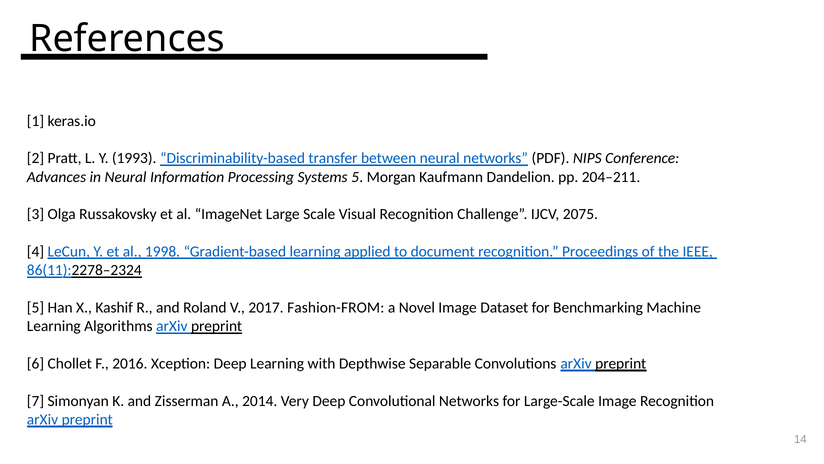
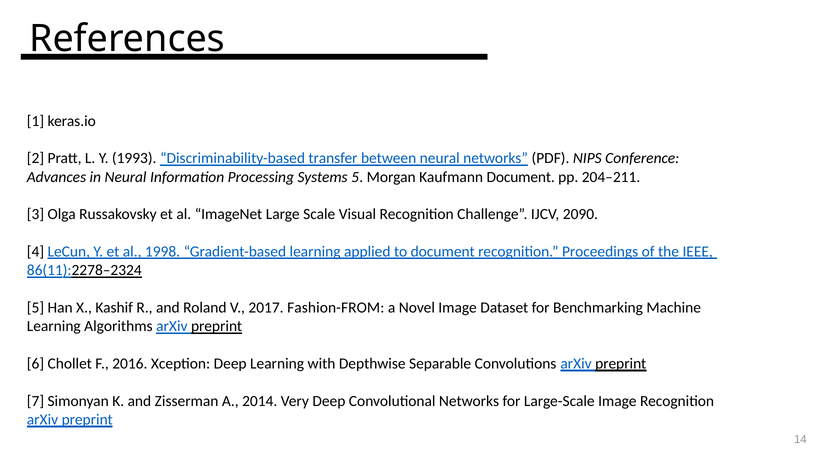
Kaufmann Dandelion: Dandelion -> Document
2075: 2075 -> 2090
